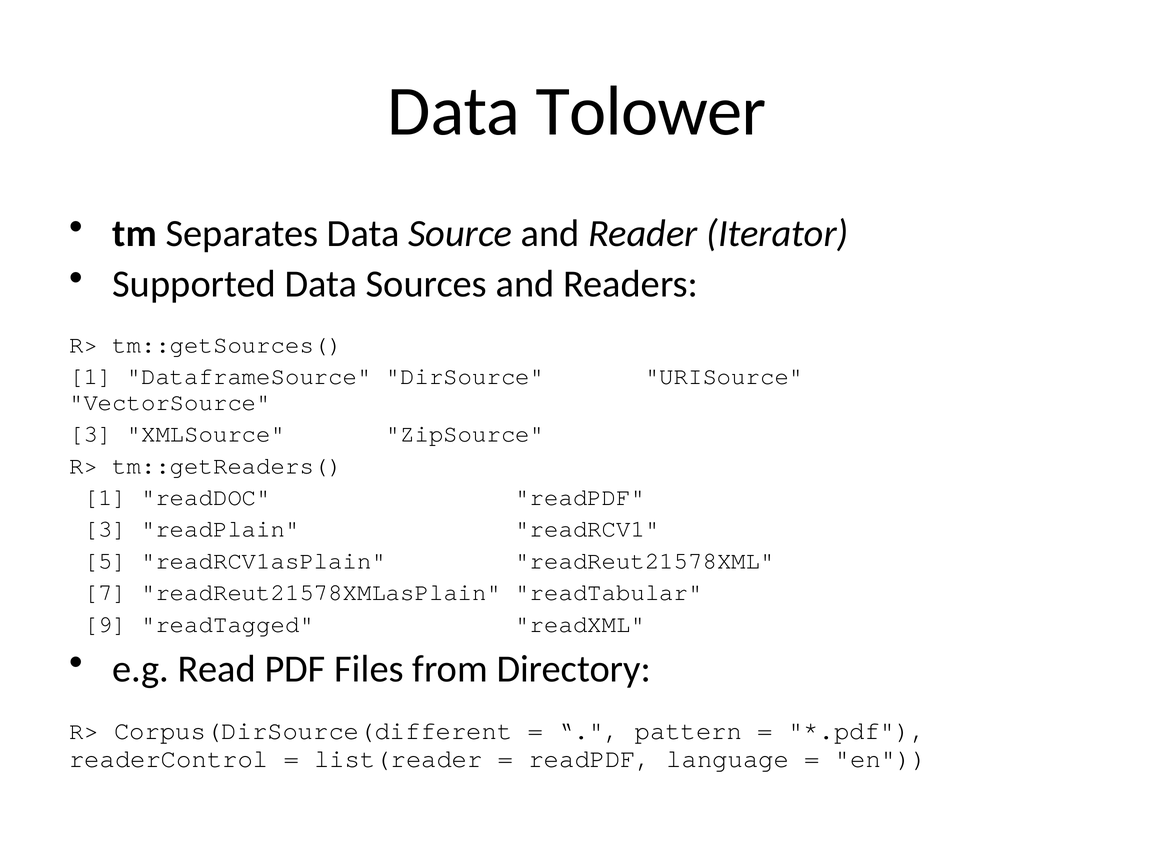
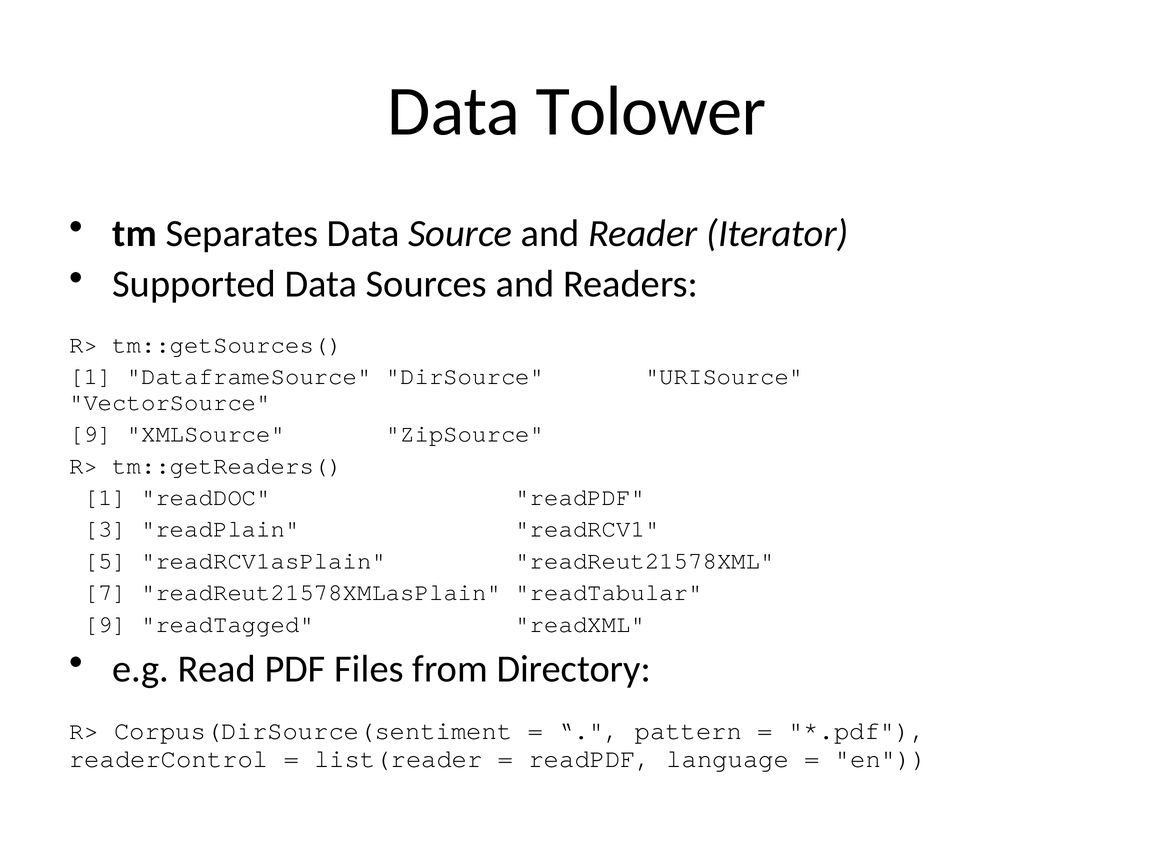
3 at (91, 434): 3 -> 9
Corpus(DirSource(different: Corpus(DirSource(different -> Corpus(DirSource(sentiment
